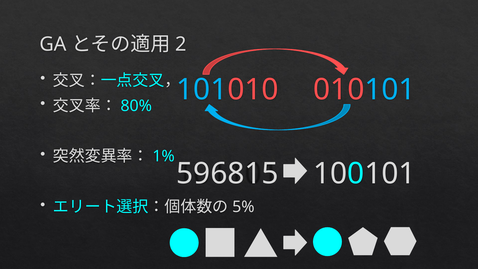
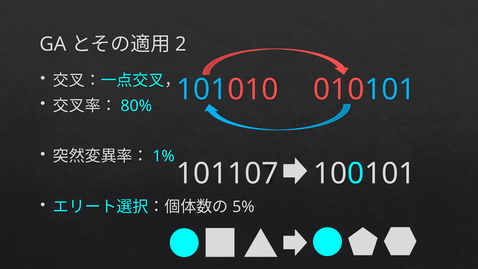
596815: 596815 -> 101107
